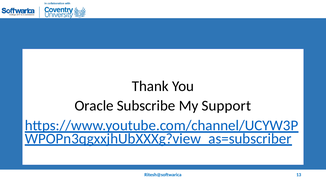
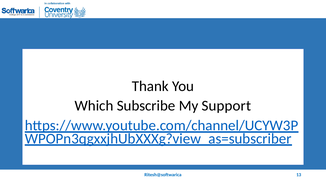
Oracle: Oracle -> Which
